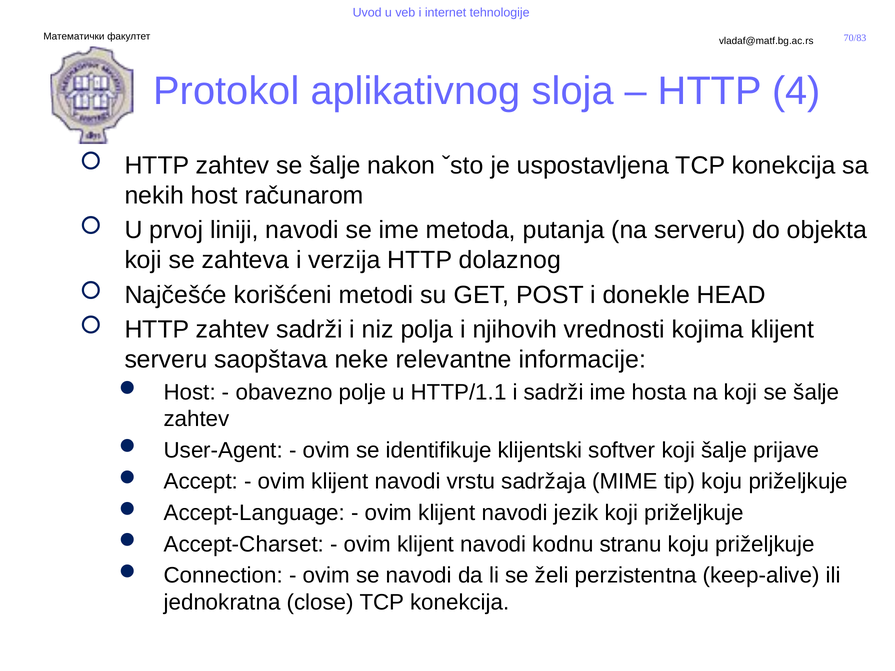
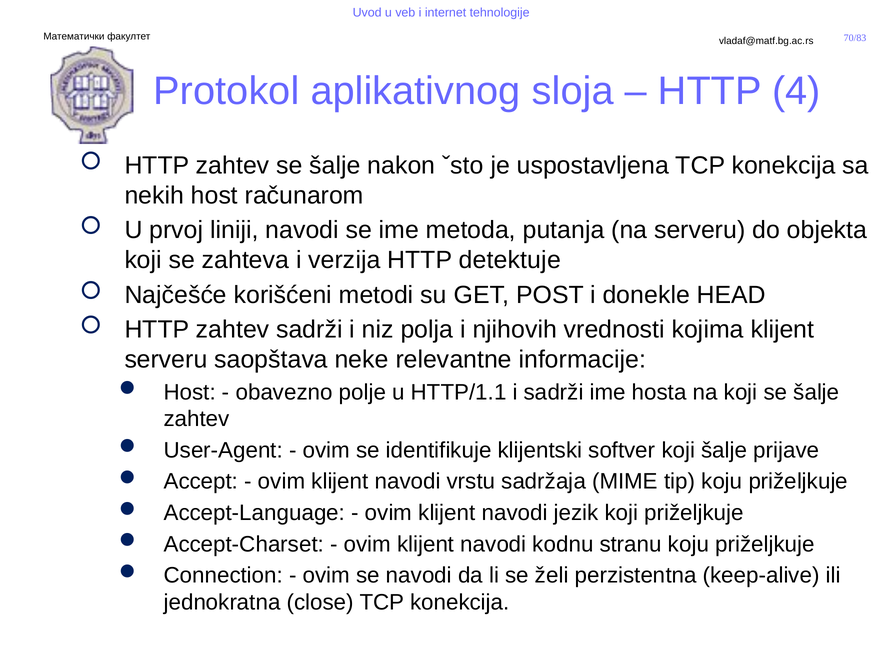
dolaznog: dolaznog -> detektuje
